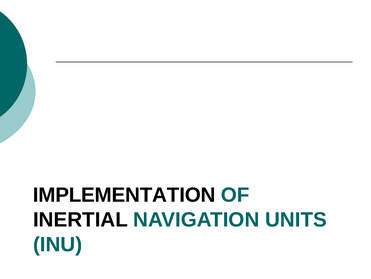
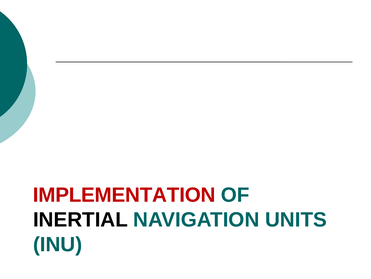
IMPLEMENTATION colour: black -> red
